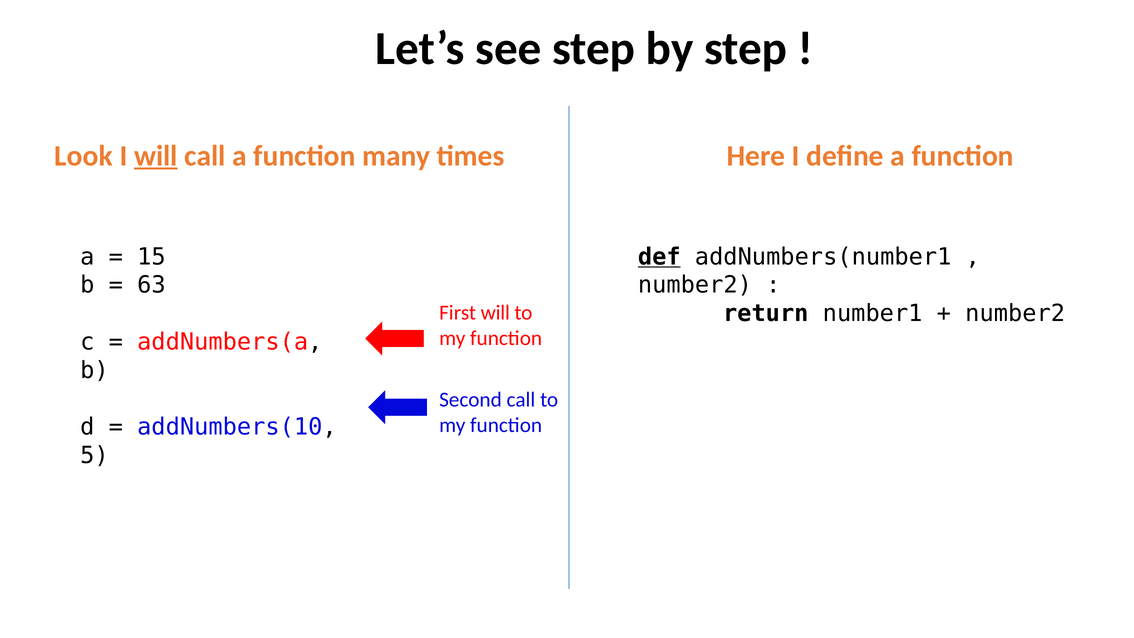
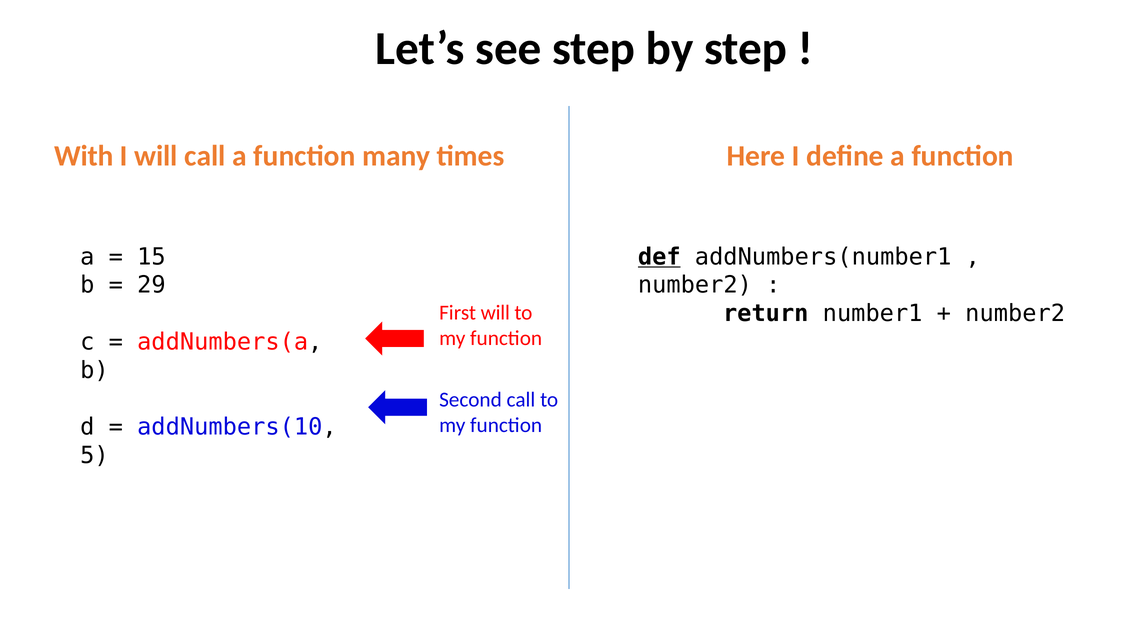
Look: Look -> With
will at (156, 156) underline: present -> none
63: 63 -> 29
